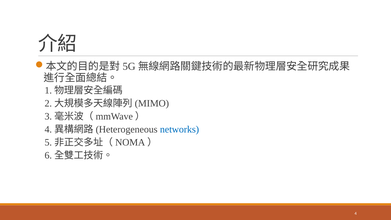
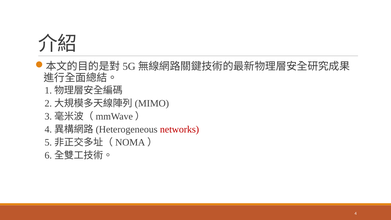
networks colour: blue -> red
